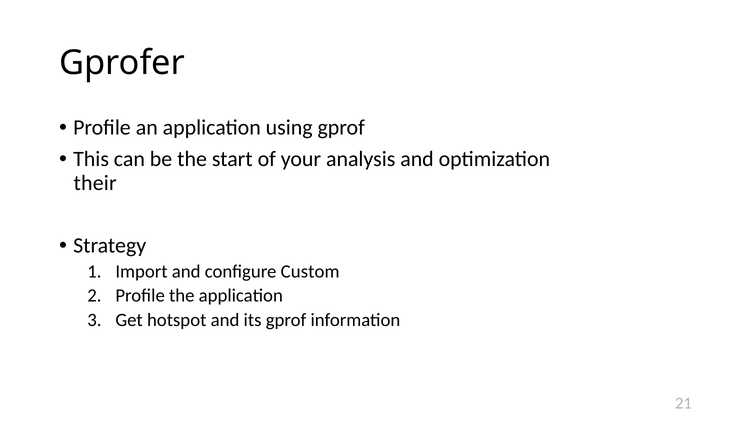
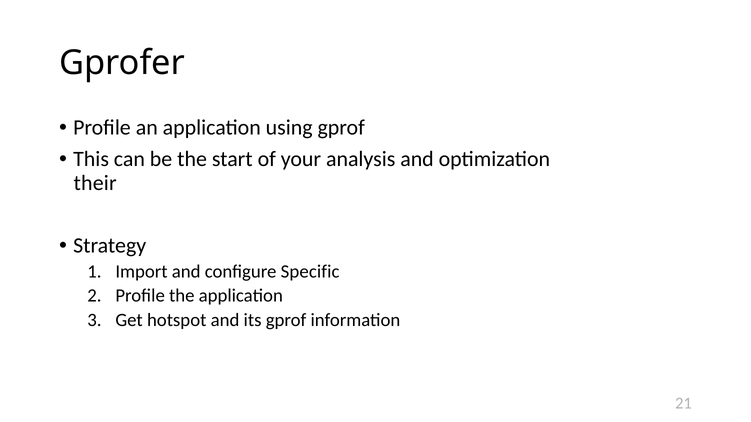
Custom: Custom -> Specific
